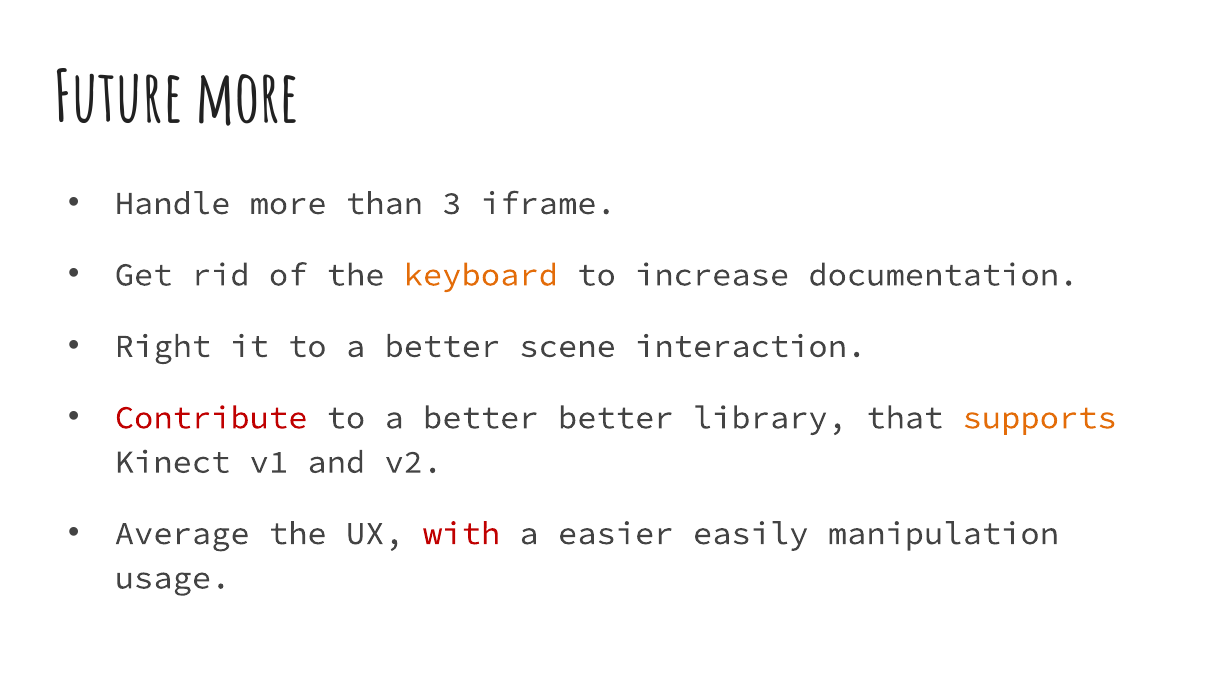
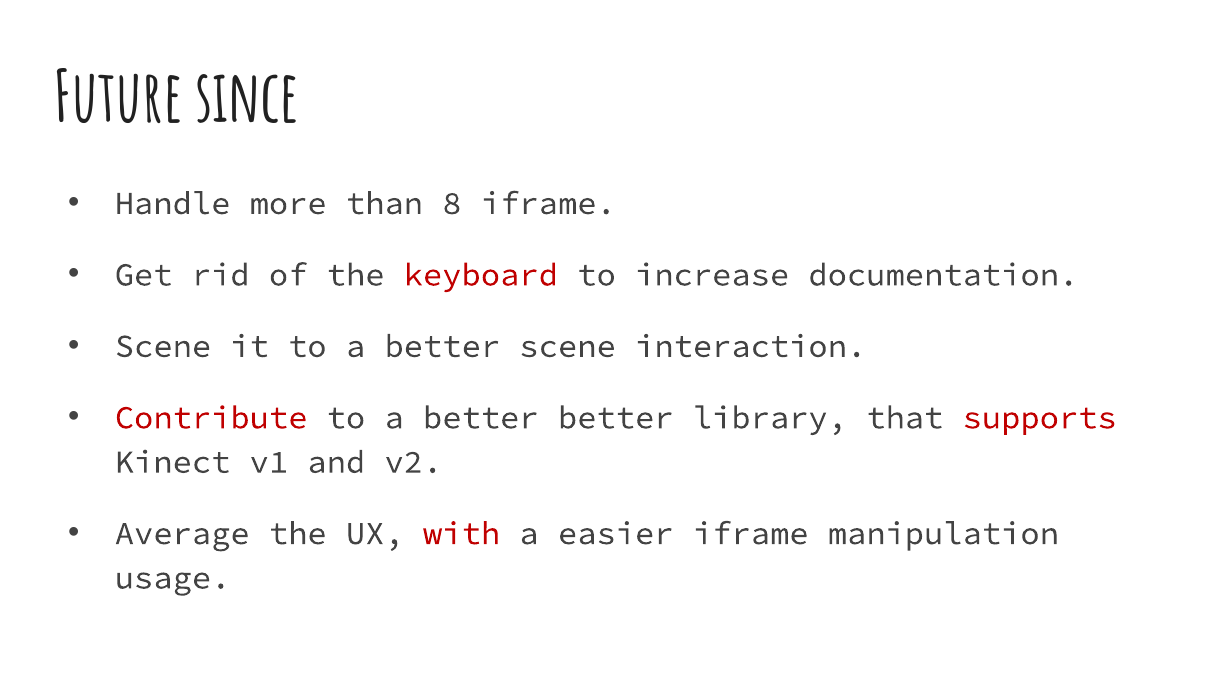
Future more: more -> since
3: 3 -> 8
keyboard colour: orange -> red
Right at (163, 346): Right -> Scene
supports colour: orange -> red
easier easily: easily -> iframe
